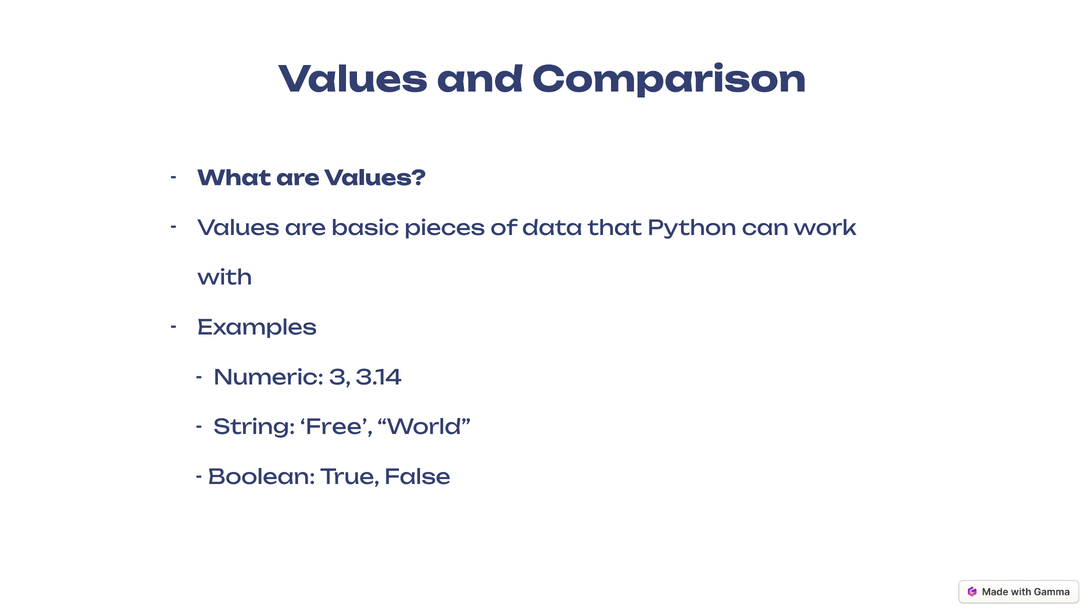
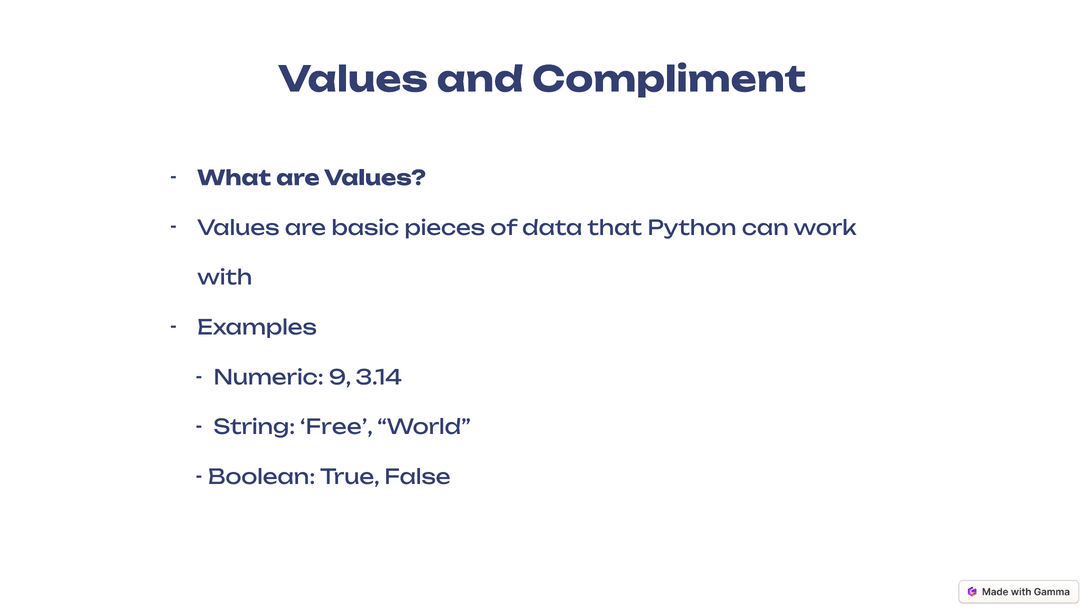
Comparison: Comparison -> Compliment
3: 3 -> 9
